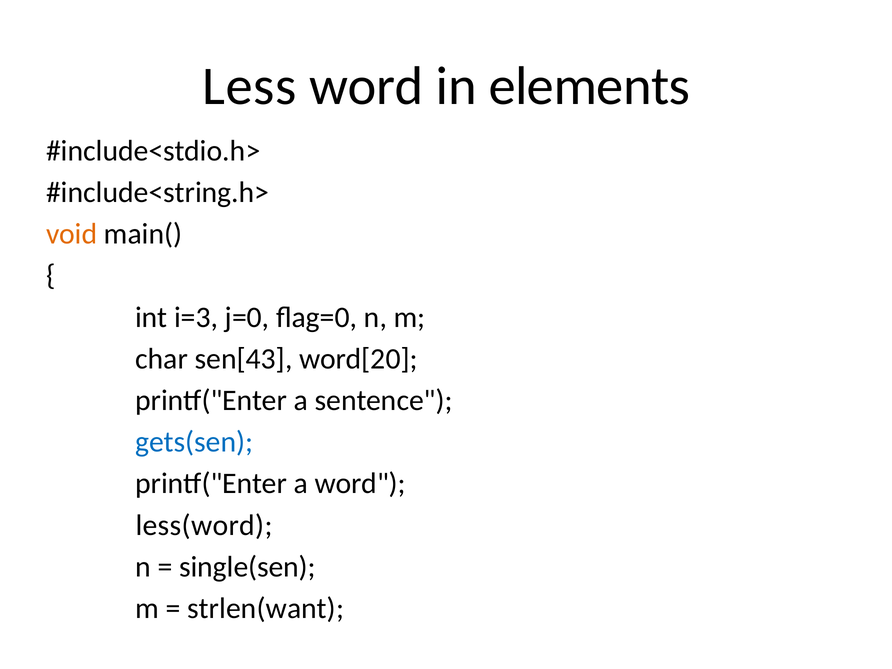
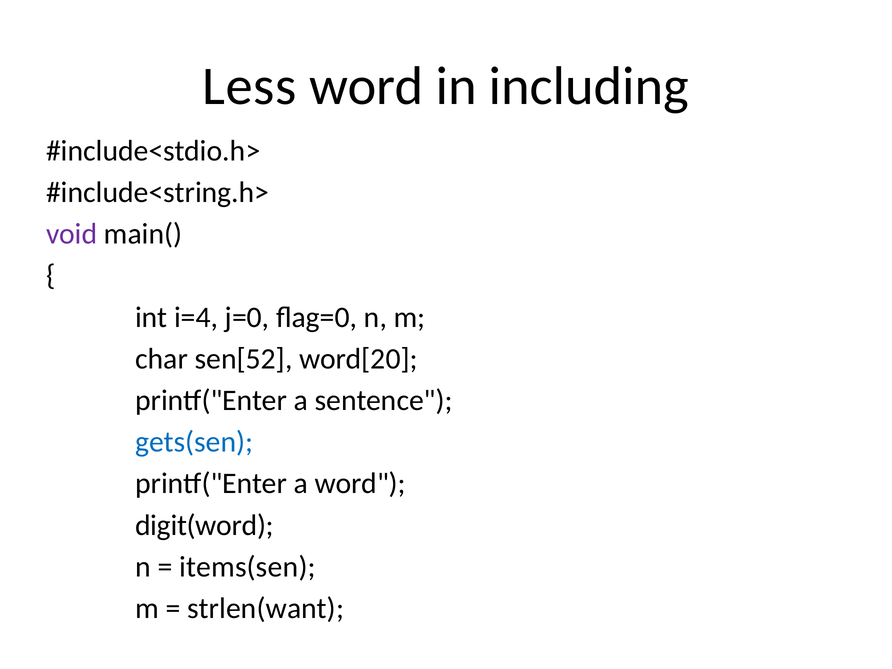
elements: elements -> including
void colour: orange -> purple
i=3: i=3 -> i=4
sen[43: sen[43 -> sen[52
less(word: less(word -> digit(word
single(sen: single(sen -> items(sen
